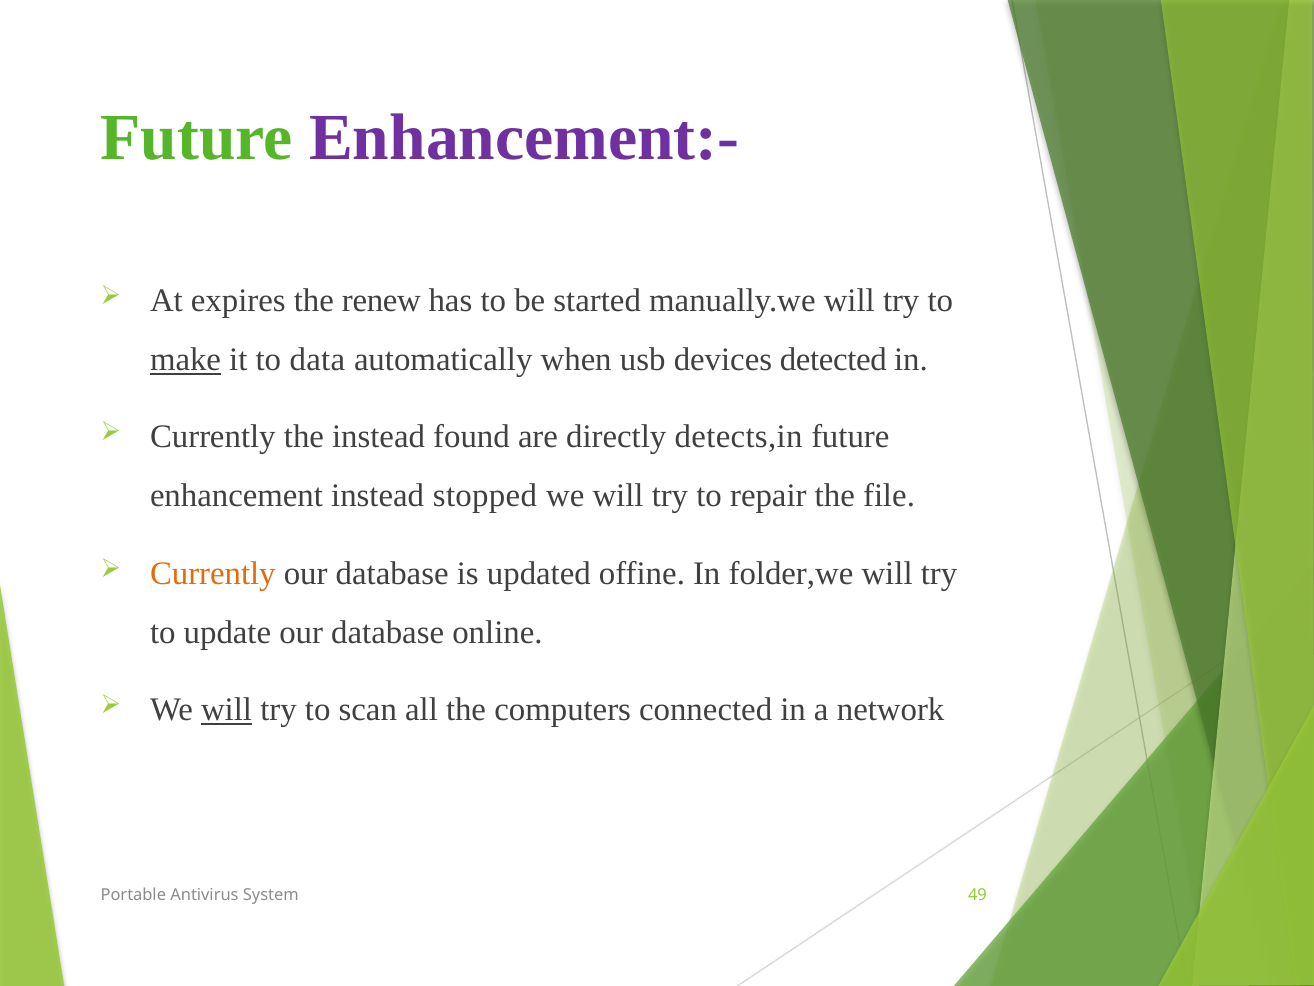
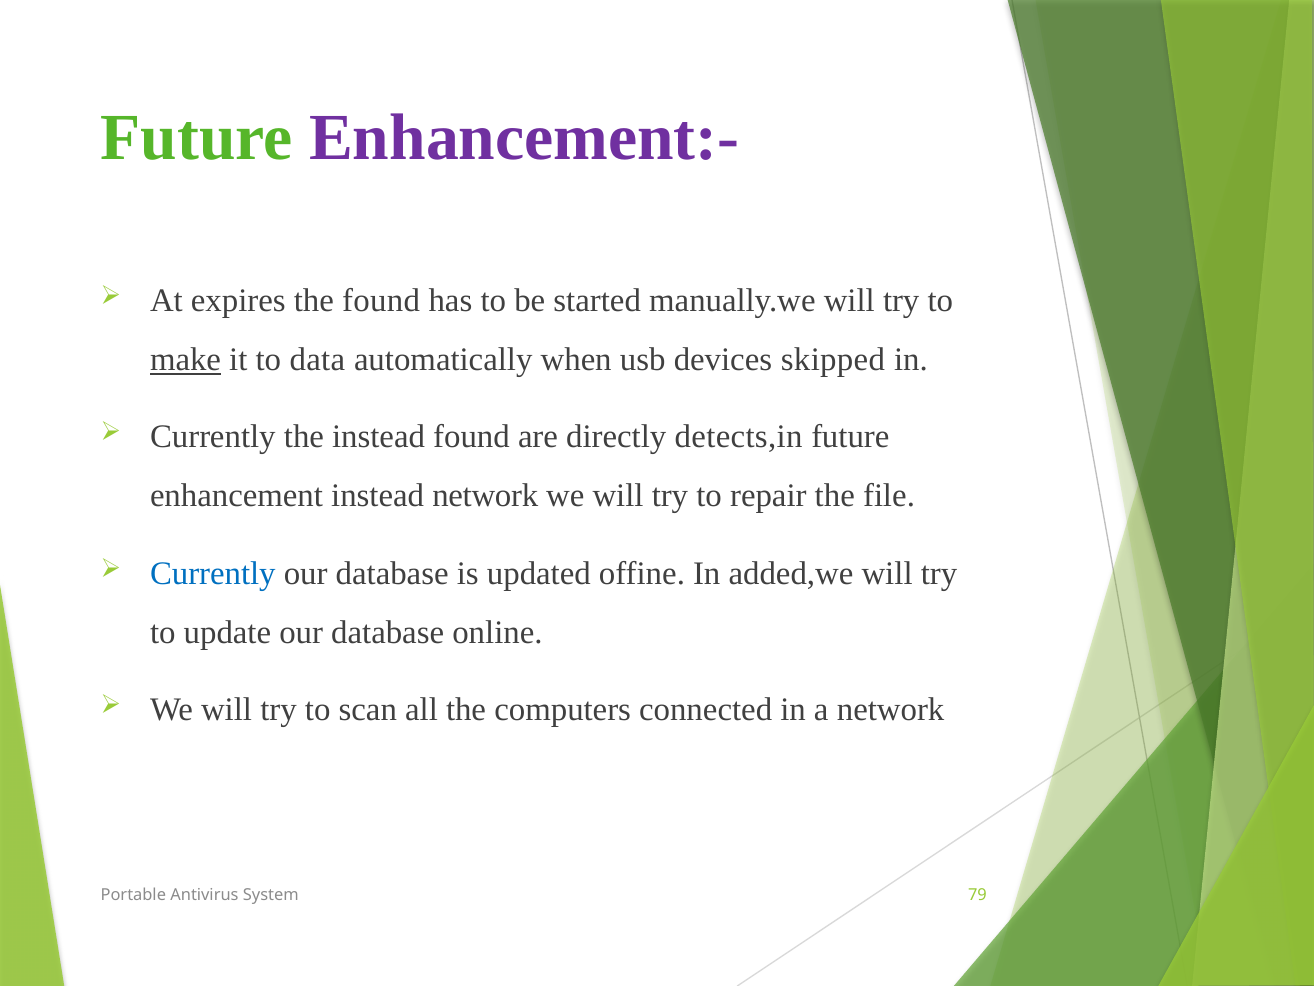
the renew: renew -> found
detected: detected -> skipped
instead stopped: stopped -> network
Currently at (213, 573) colour: orange -> blue
folder,we: folder,we -> added,we
will at (227, 710) underline: present -> none
49: 49 -> 79
